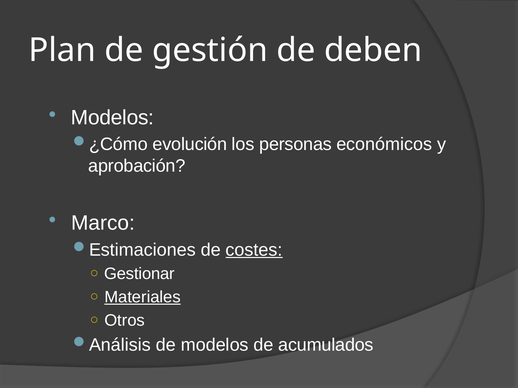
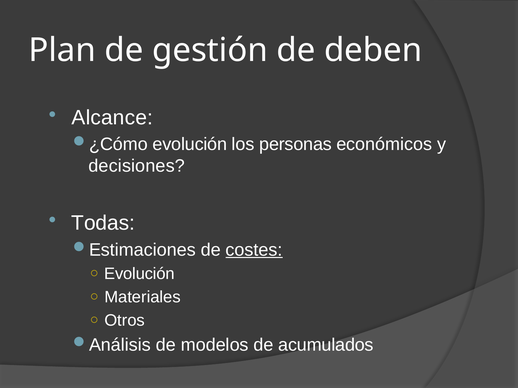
Modelos at (112, 118): Modelos -> Alcance
aprobación: aprobación -> decisiones
Marco: Marco -> Todas
Gestionar at (139, 274): Gestionar -> Evolución
Materiales underline: present -> none
